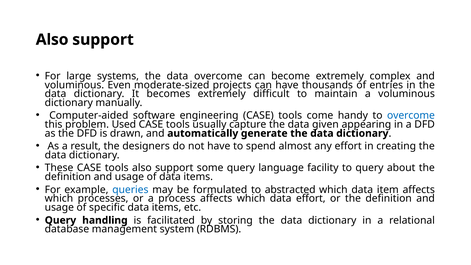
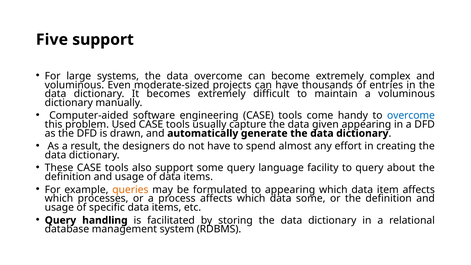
Also at (52, 40): Also -> Five
queries colour: blue -> orange
to abstracted: abstracted -> appearing
data effort: effort -> some
